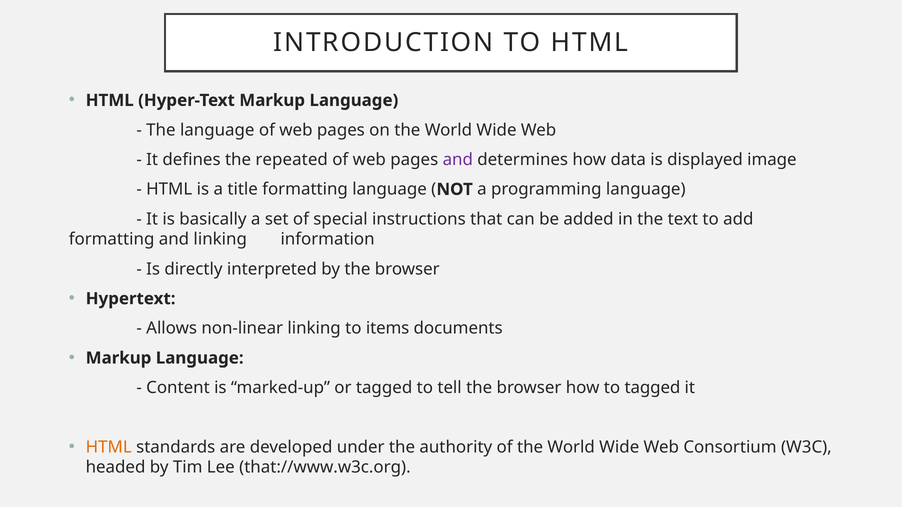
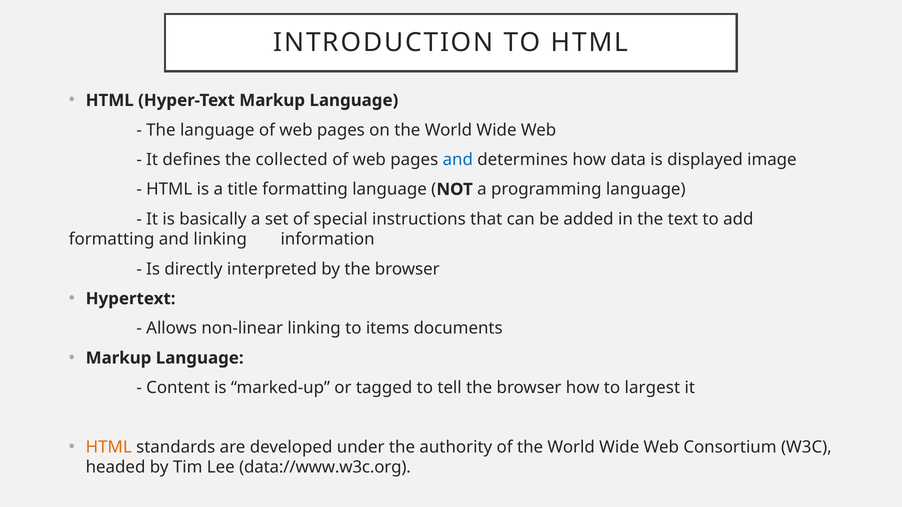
repeated: repeated -> collected
and at (458, 160) colour: purple -> blue
to tagged: tagged -> largest
that://www.w3c.org: that://www.w3c.org -> data://www.w3c.org
